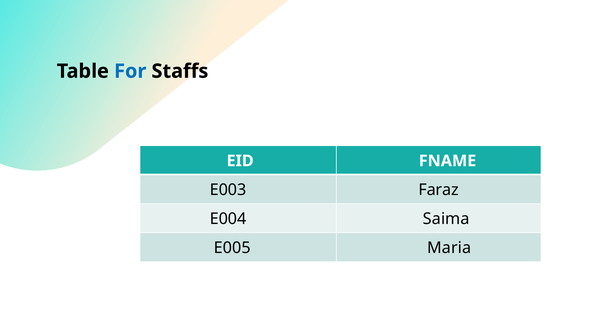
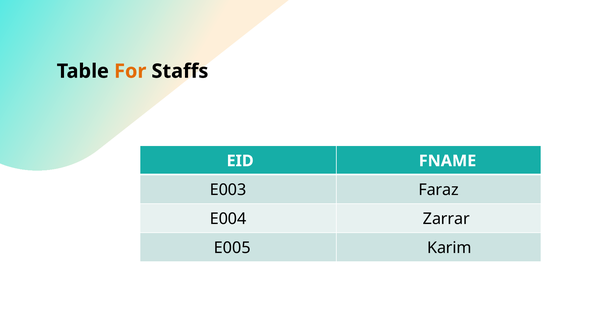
For colour: blue -> orange
Saima: Saima -> Zarrar
Maria: Maria -> Karim
